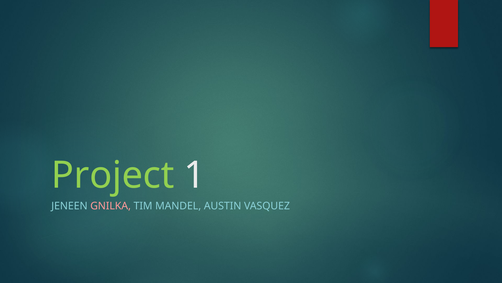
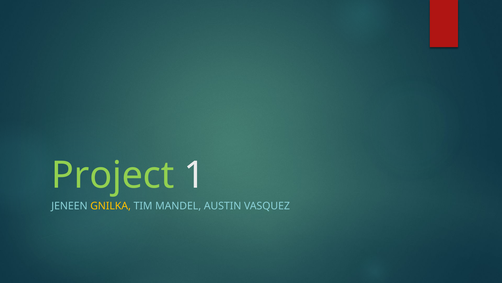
GNILKA colour: pink -> yellow
